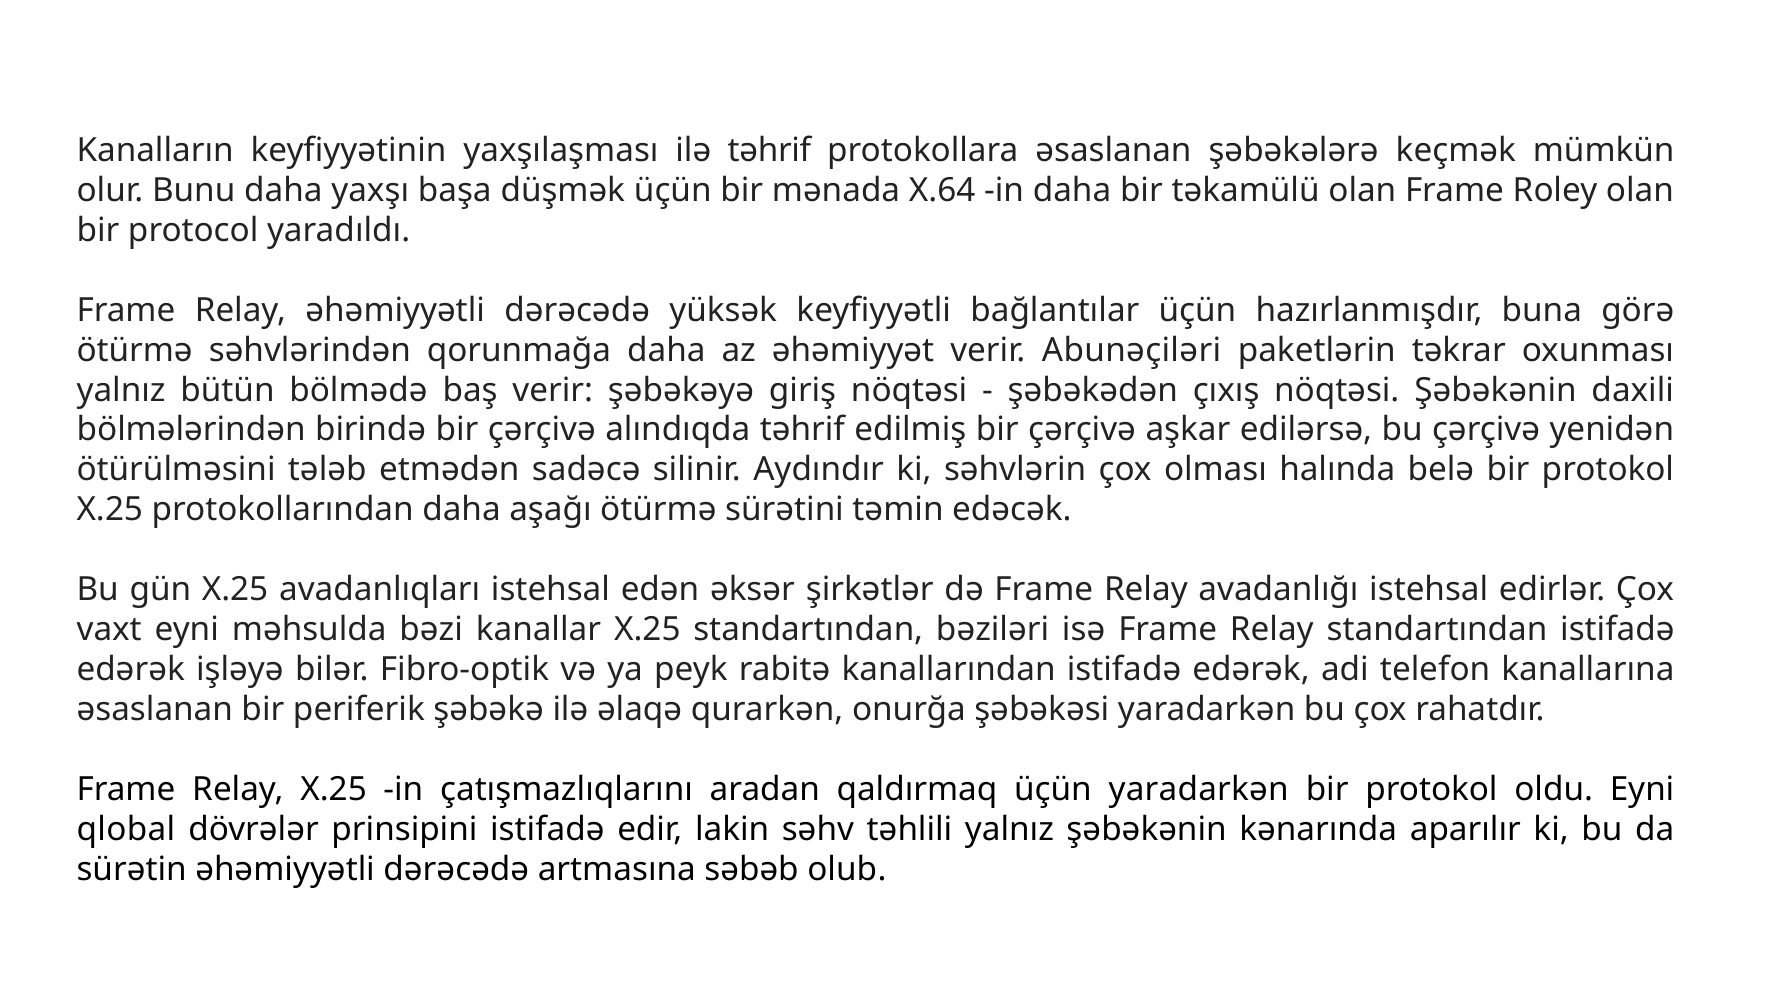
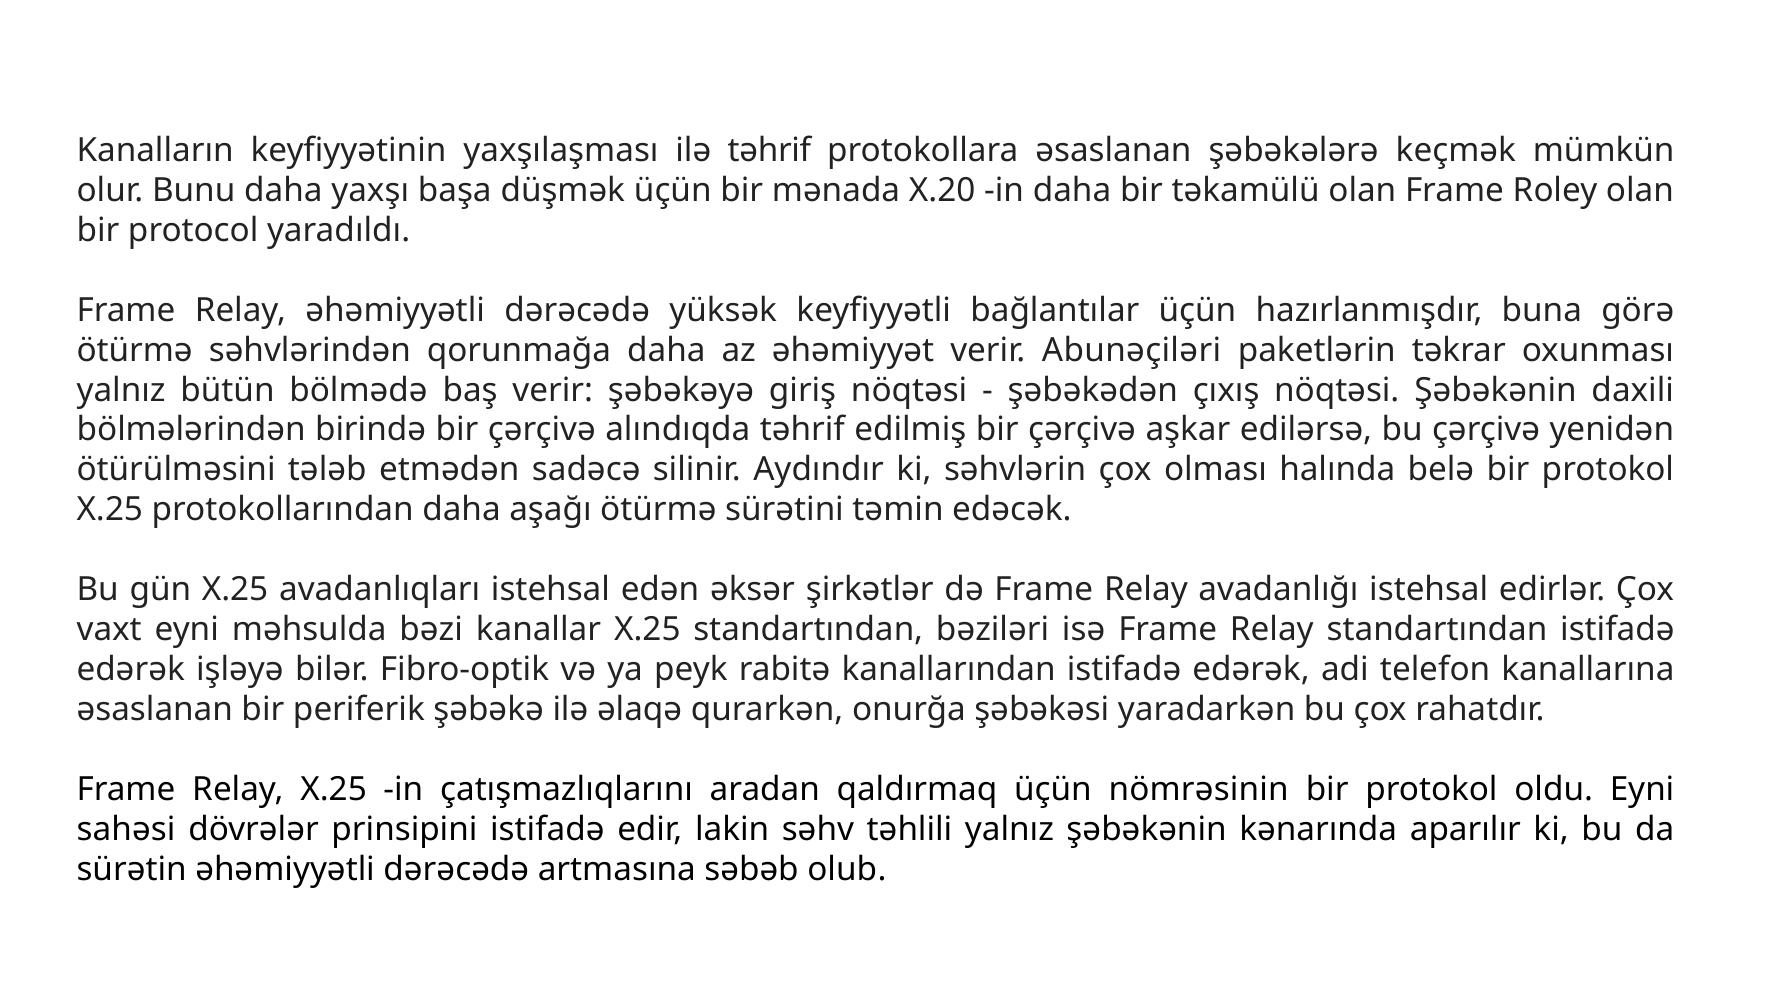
X.64: X.64 -> X.20
üçün yaradarkən: yaradarkən -> nömrəsinin
qlobal: qlobal -> sahəsi
